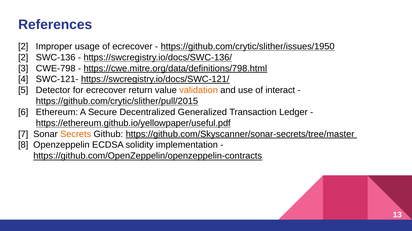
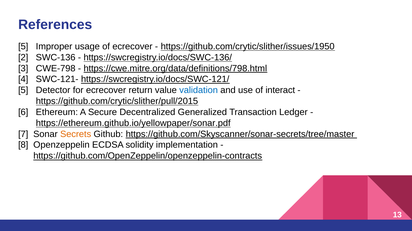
2 at (23, 47): 2 -> 5
validation colour: orange -> blue
https://ethereum.github.io/yellowpaper/useful.pdf: https://ethereum.github.io/yellowpaper/useful.pdf -> https://ethereum.github.io/yellowpaper/sonar.pdf
